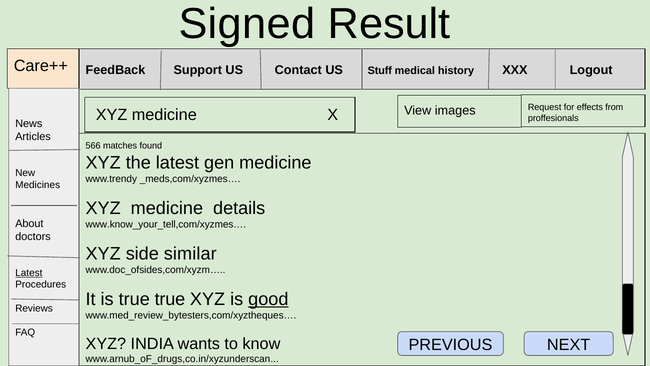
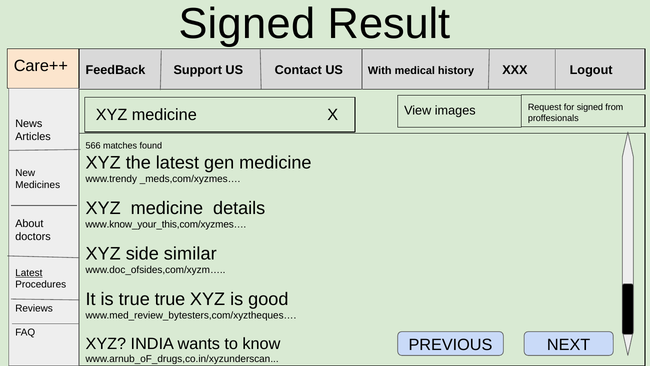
Stuff: Stuff -> With
for effects: effects -> signed
www.know_your_tell,com/xyzmes…: www.know_your_tell,com/xyzmes… -> www.know_your_this,com/xyzmes…
good underline: present -> none
